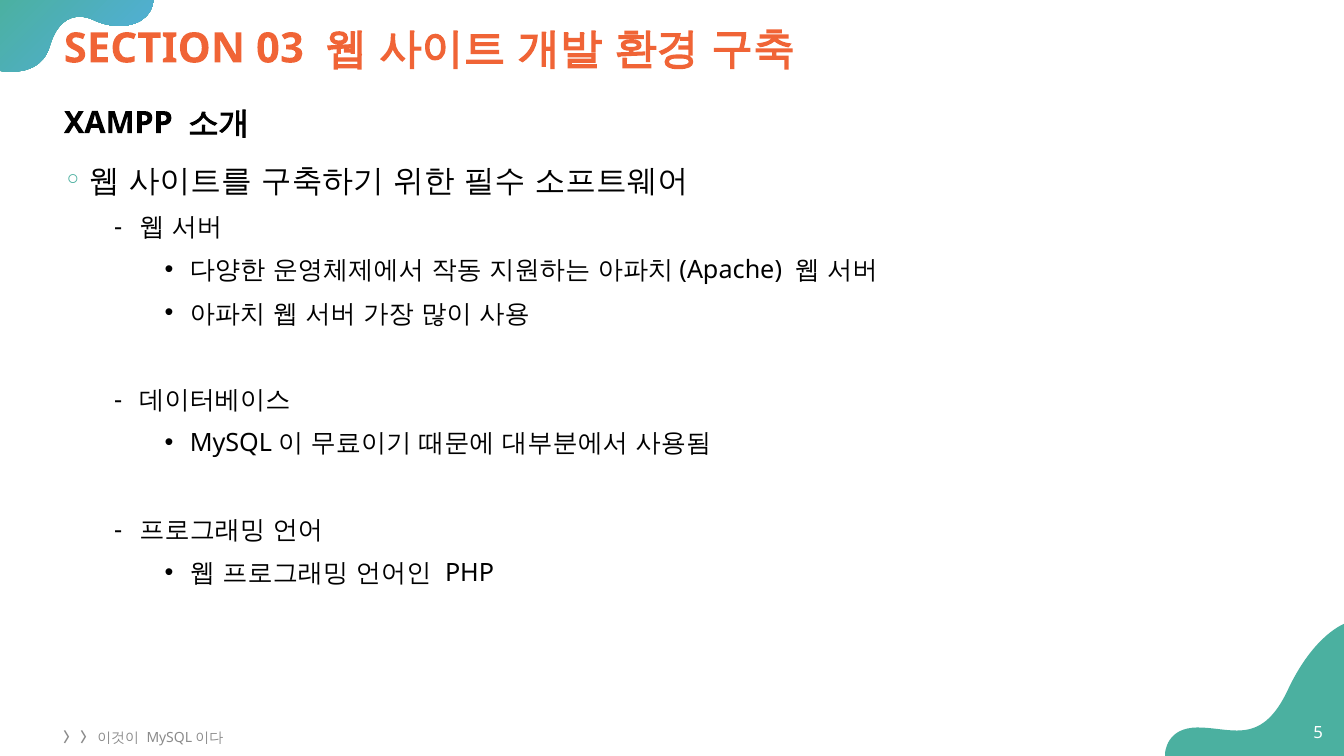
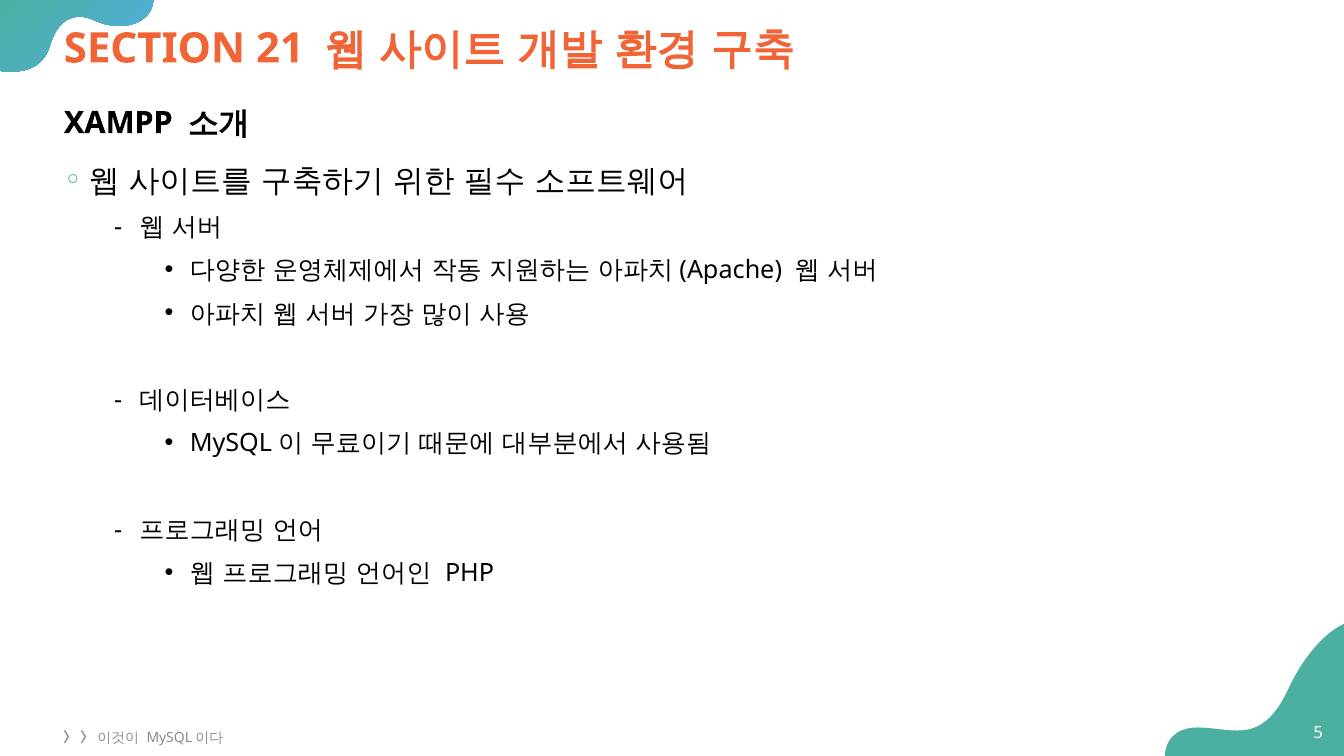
03: 03 -> 21
